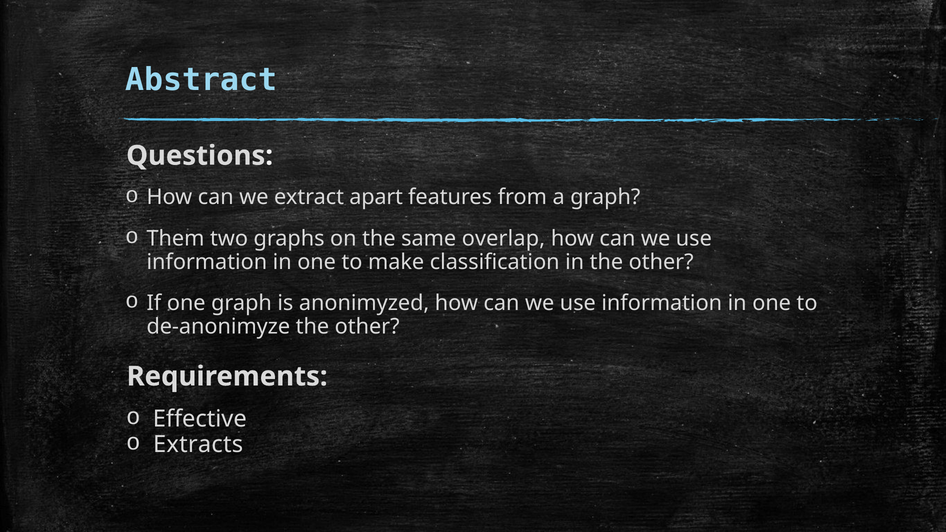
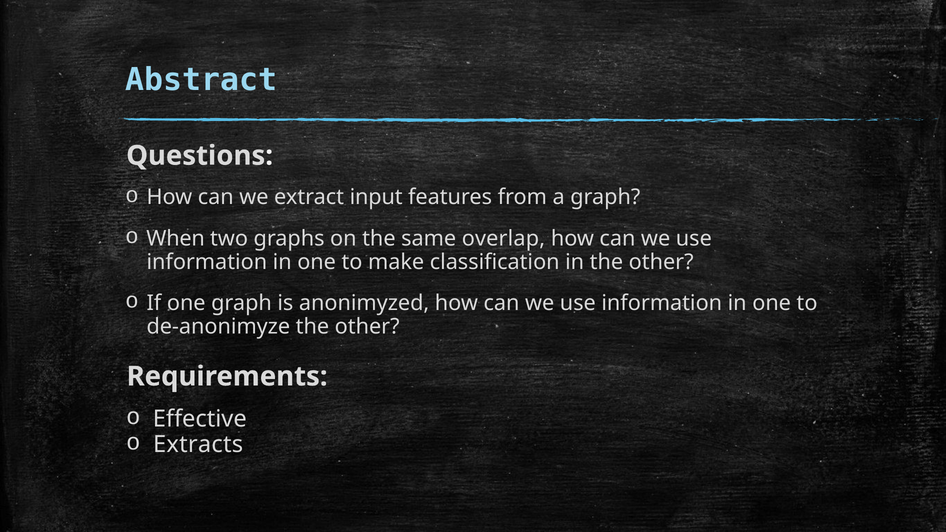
apart: apart -> input
Them: Them -> When
